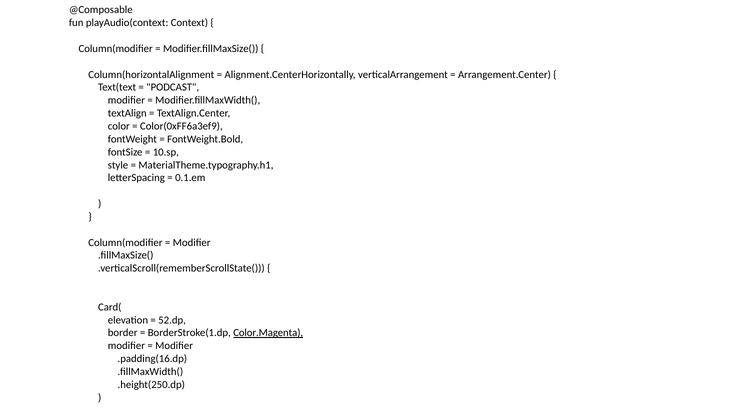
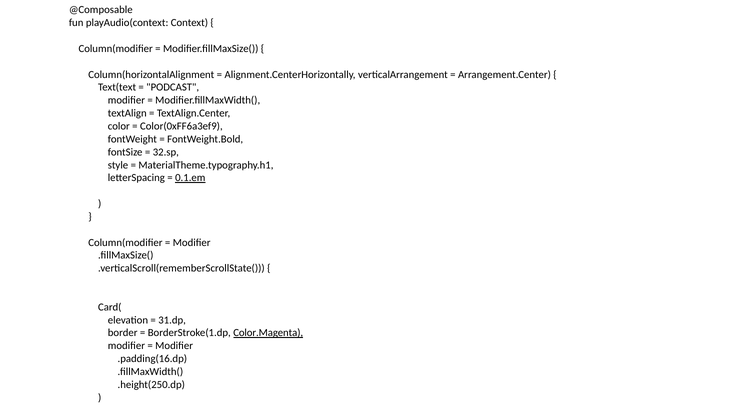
10.sp: 10.sp -> 32.sp
0.1.em underline: none -> present
52.dp: 52.dp -> 31.dp
